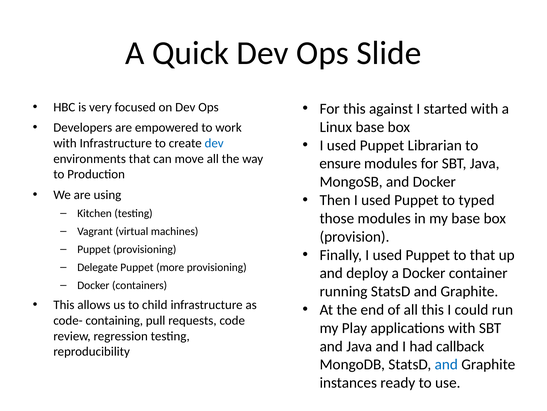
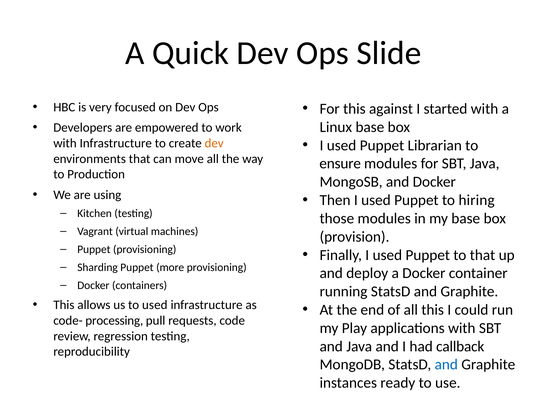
dev at (214, 143) colour: blue -> orange
typed: typed -> hiring
Delegate: Delegate -> Sharding
to child: child -> used
containing: containing -> processing
